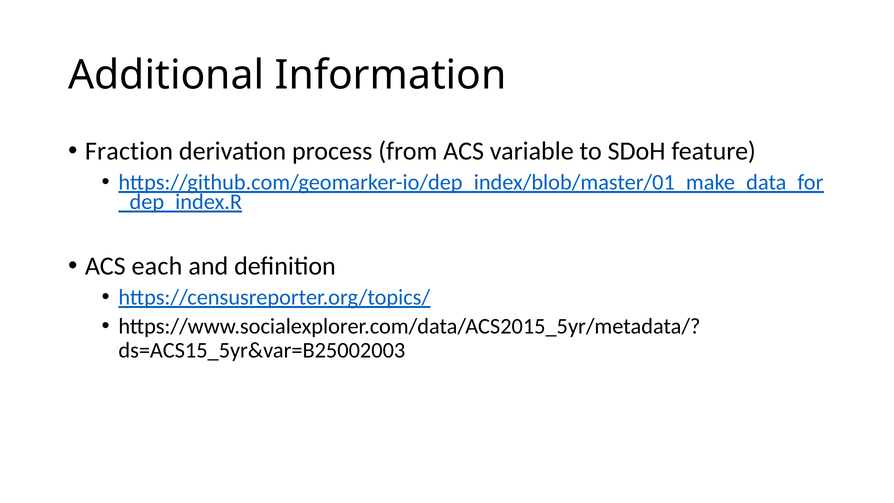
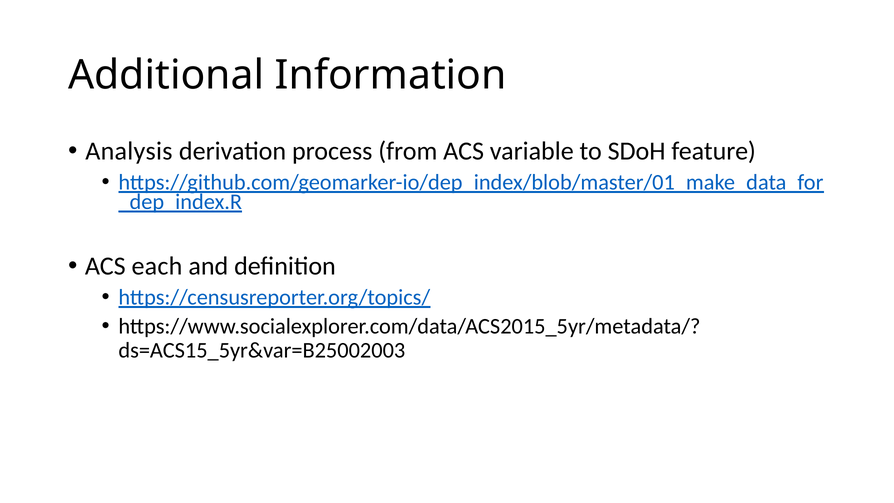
Fraction: Fraction -> Analysis
